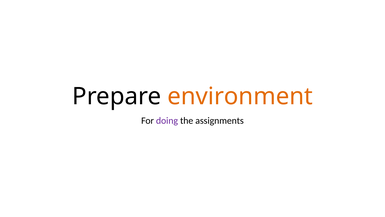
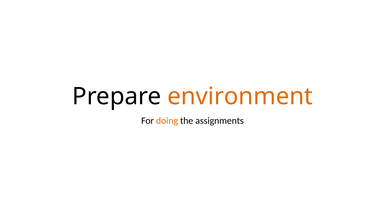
doing colour: purple -> orange
